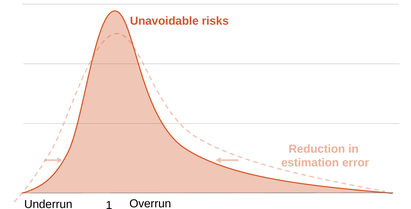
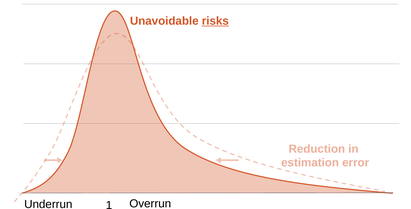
risks underline: none -> present
